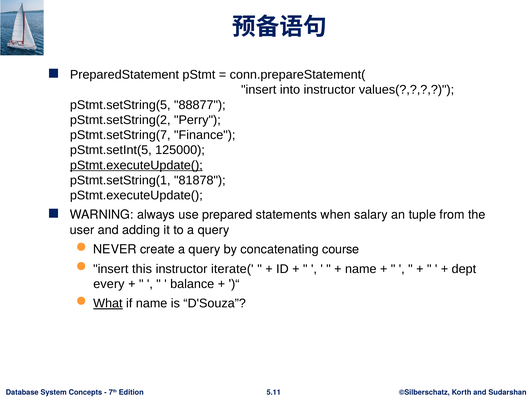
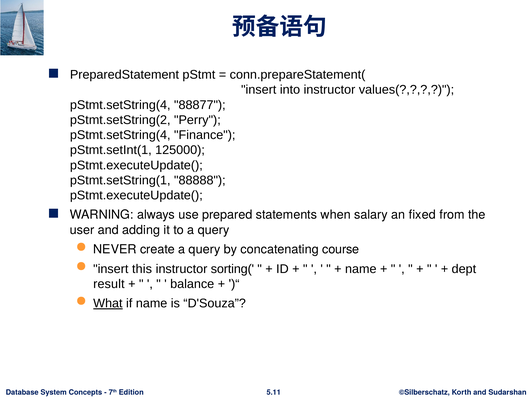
pStmt.setString(5 at (120, 105): pStmt.setString(5 -> pStmt.setString(4
pStmt.setString(7 at (120, 135): pStmt.setString(7 -> pStmt.setString(4
pStmt.setInt(5: pStmt.setInt(5 -> pStmt.setInt(1
pStmt.executeUpdate( at (136, 165) underline: present -> none
81878: 81878 -> 88888
tuple: tuple -> fixed
iterate(: iterate( -> sorting(
every: every -> result
